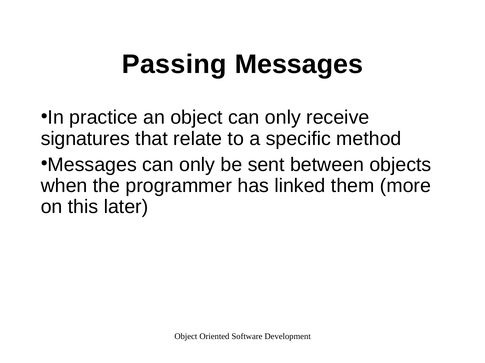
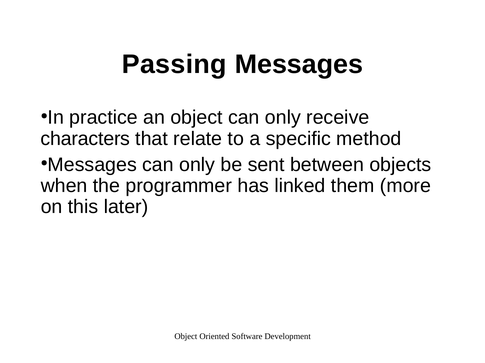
signatures: signatures -> characters
